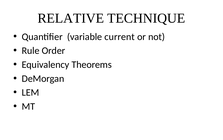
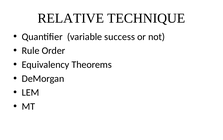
current: current -> success
